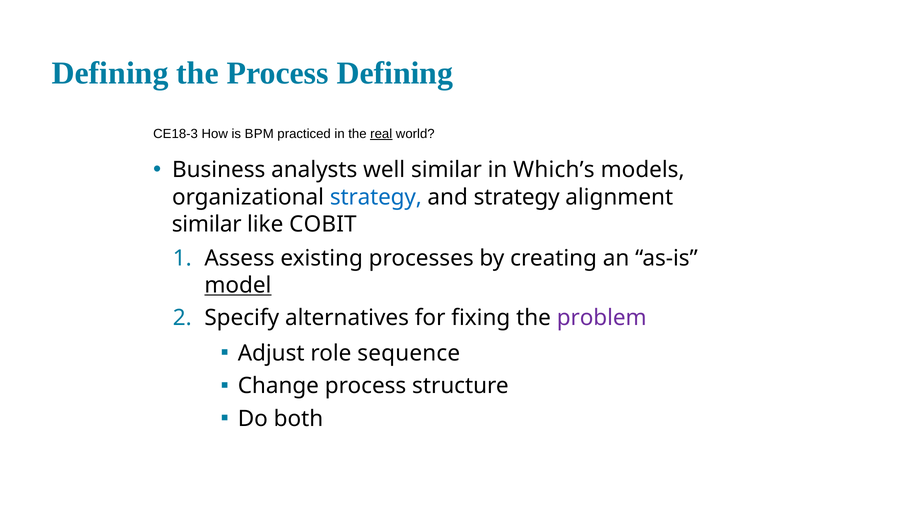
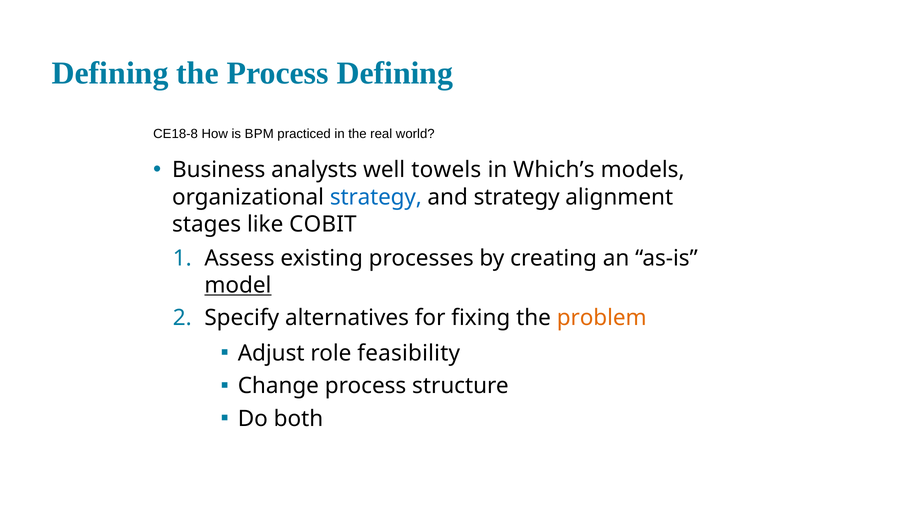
18-3: 18-3 -> 18-8
real underline: present -> none
well similar: similar -> towels
similar at (207, 224): similar -> stages
problem colour: purple -> orange
sequence: sequence -> feasibility
